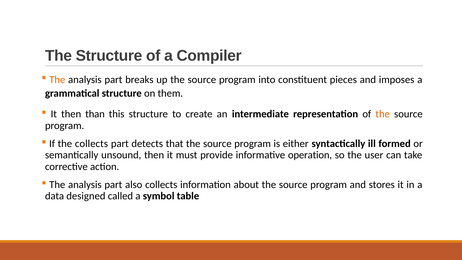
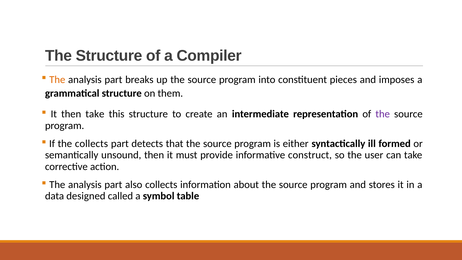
then than: than -> take
the at (383, 114) colour: orange -> purple
operation: operation -> construct
